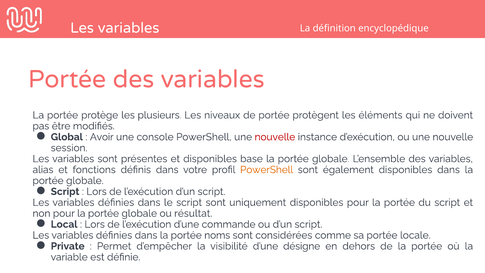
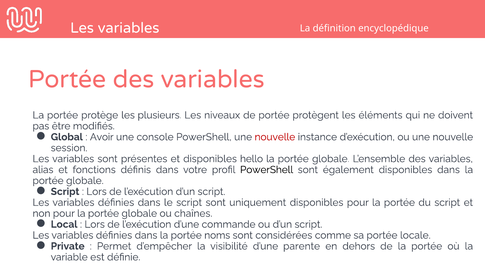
base: base -> hello
PowerShell at (267, 170) colour: orange -> black
résultat: résultat -> chaînes
désigne: désigne -> parente
